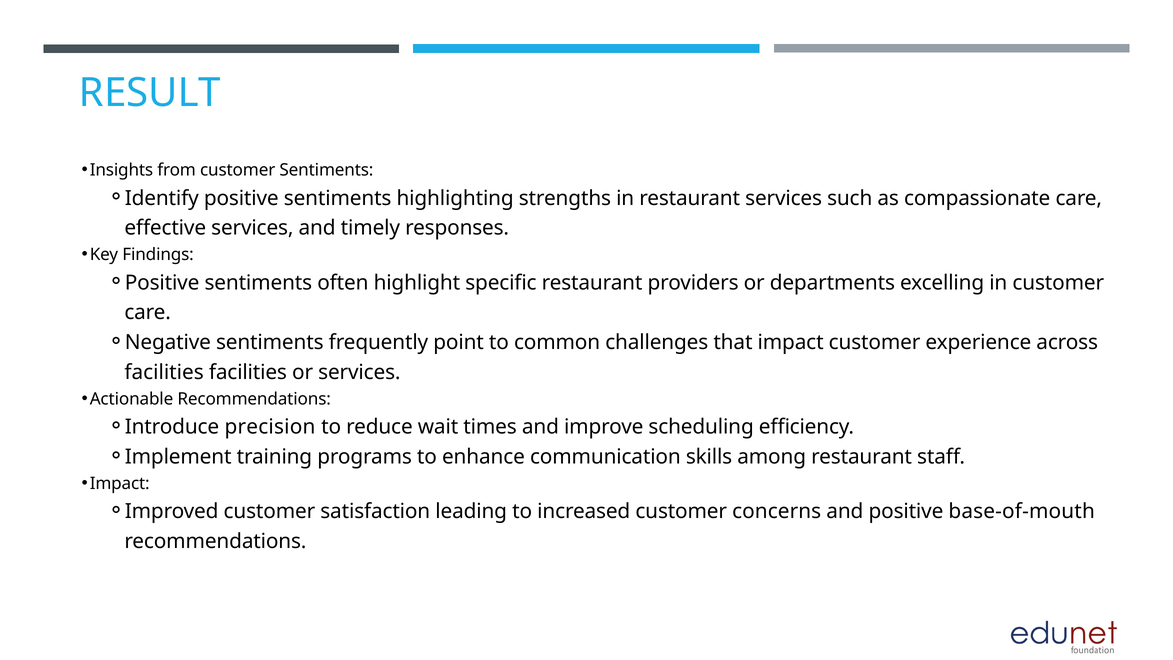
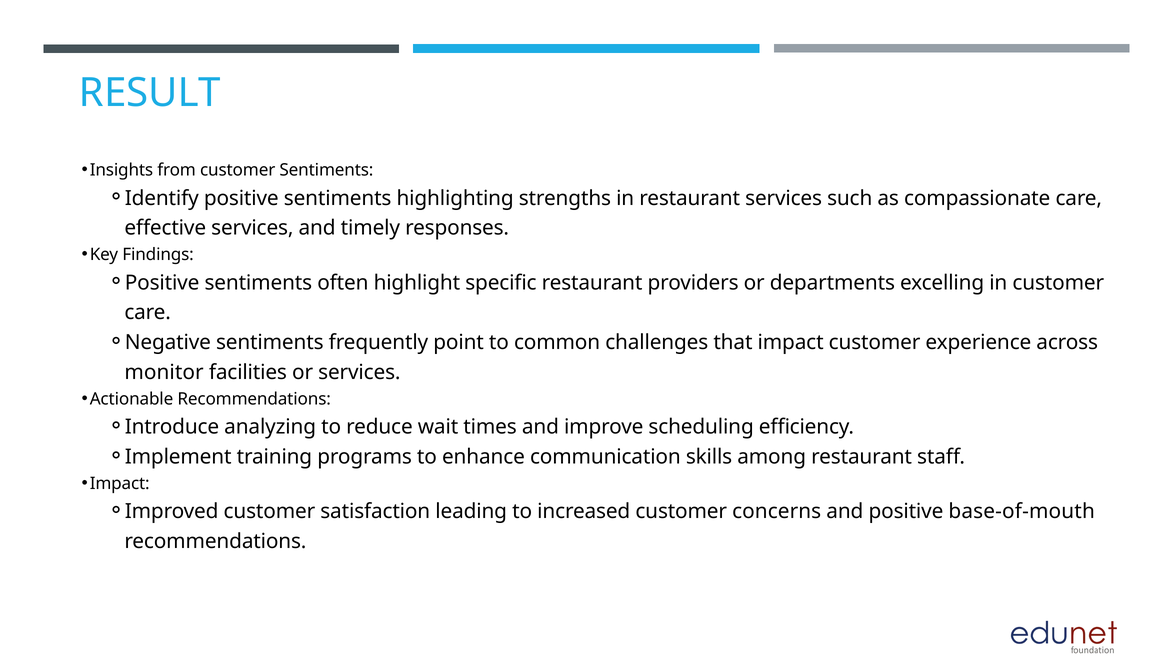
facilities at (164, 372): facilities -> monitor
precision: precision -> analyzing
